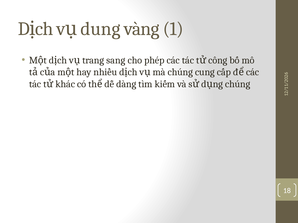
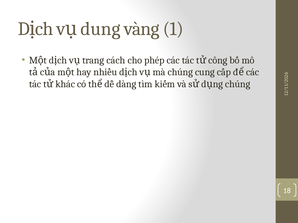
sang: sang -> cách
